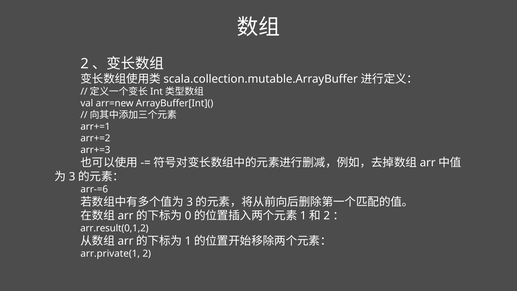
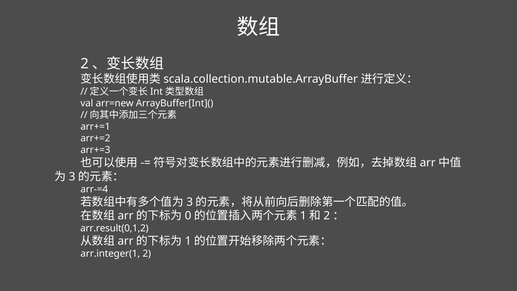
arr-=6: arr-=6 -> arr-=4
arr.private(1: arr.private(1 -> arr.integer(1
